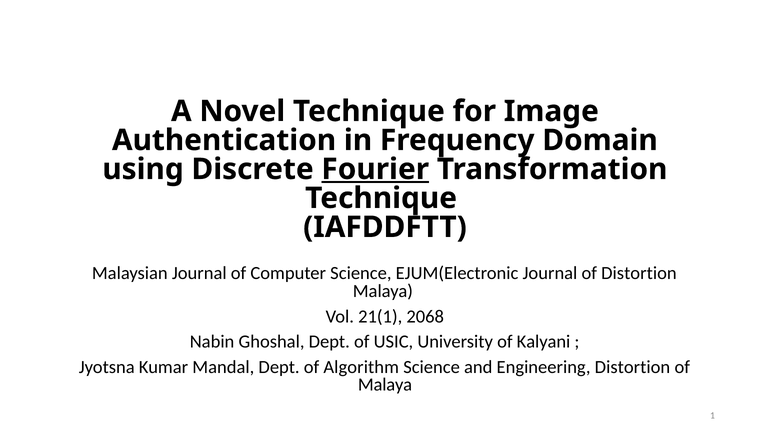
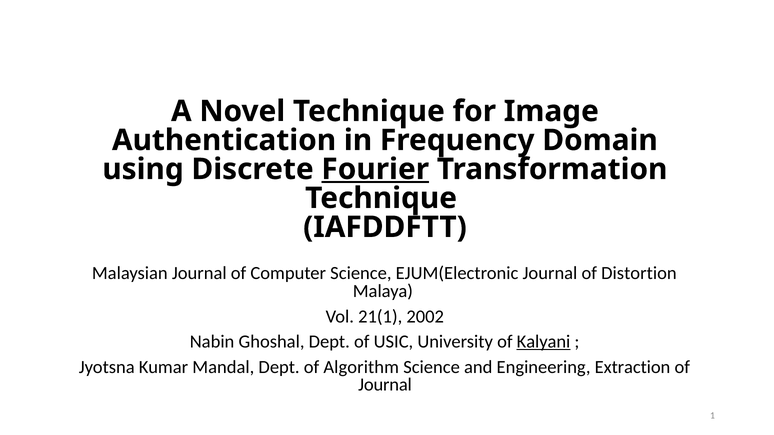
2068: 2068 -> 2002
Kalyani underline: none -> present
Engineering Distortion: Distortion -> Extraction
Malaya at (385, 385): Malaya -> Journal
